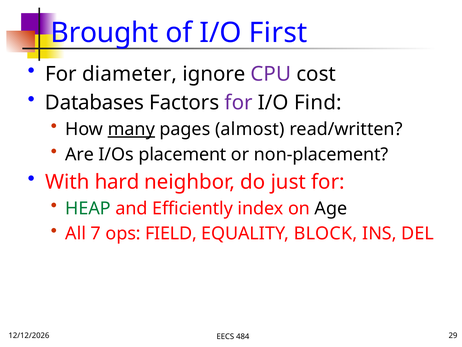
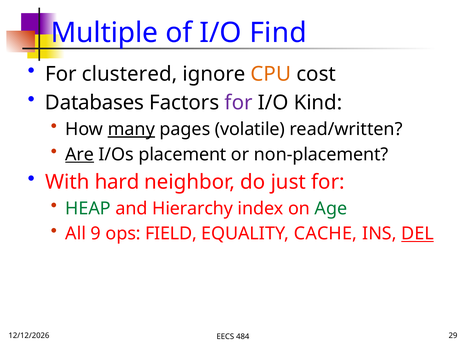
Brought: Brought -> Multiple
First: First -> Find
diameter: diameter -> clustered
CPU colour: purple -> orange
Find: Find -> Kind
almost: almost -> volatile
Are underline: none -> present
Efficiently: Efficiently -> Hierarchy
Age colour: black -> green
7: 7 -> 9
BLOCK: BLOCK -> CACHE
DEL underline: none -> present
